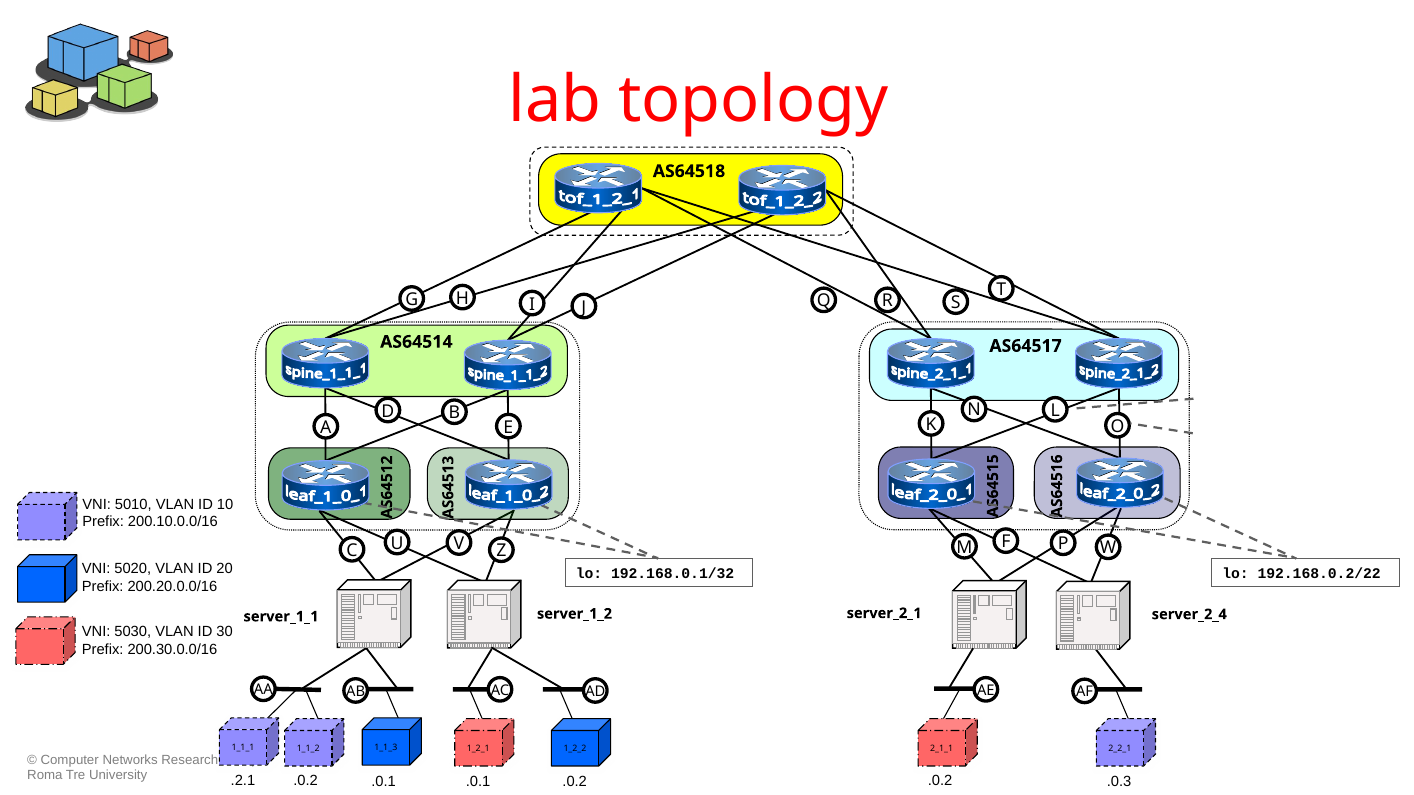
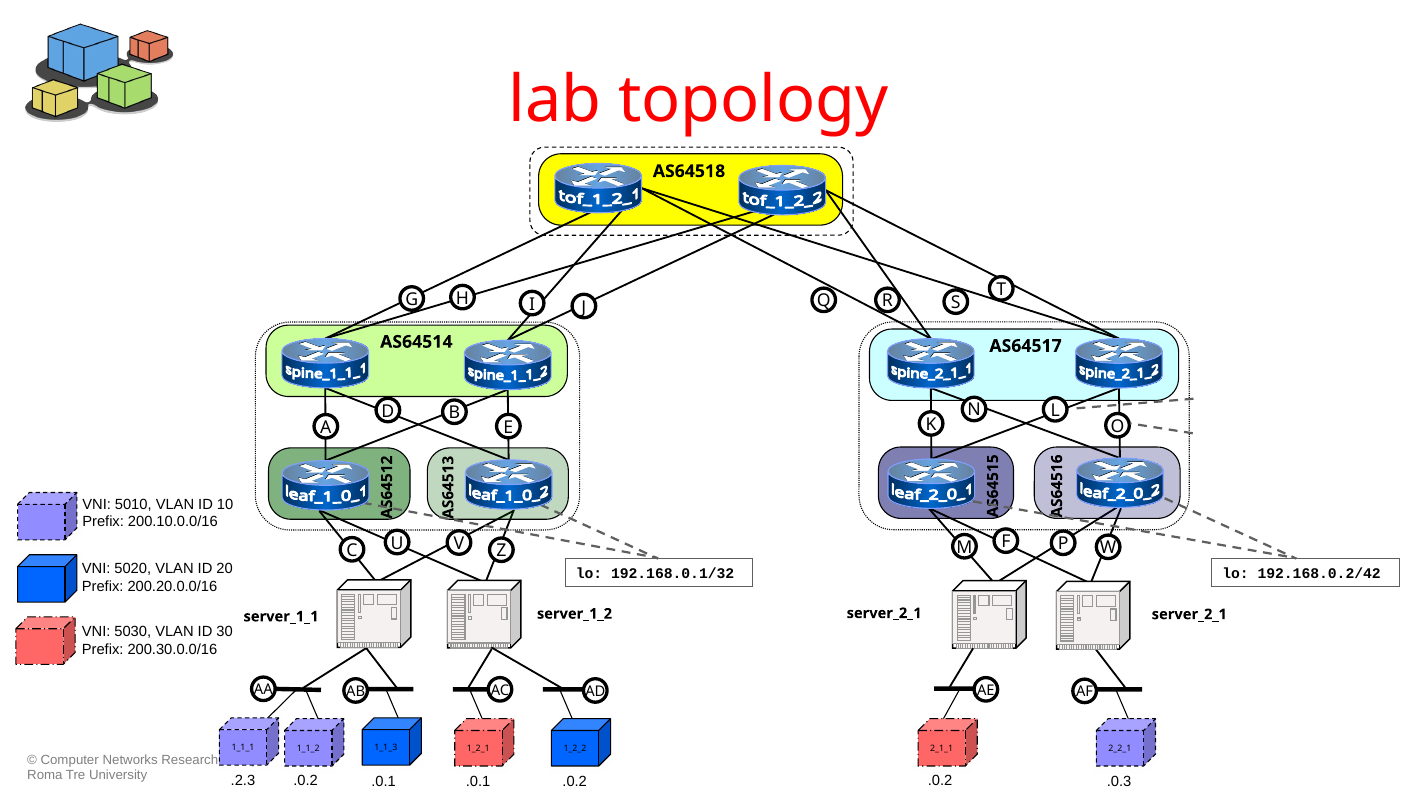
192.168.0.2/22: 192.168.0.2/22 -> 192.168.0.2/42
server_2_1 server_2_4: server_2_4 -> server_2_1
.2.1: .2.1 -> .2.3
